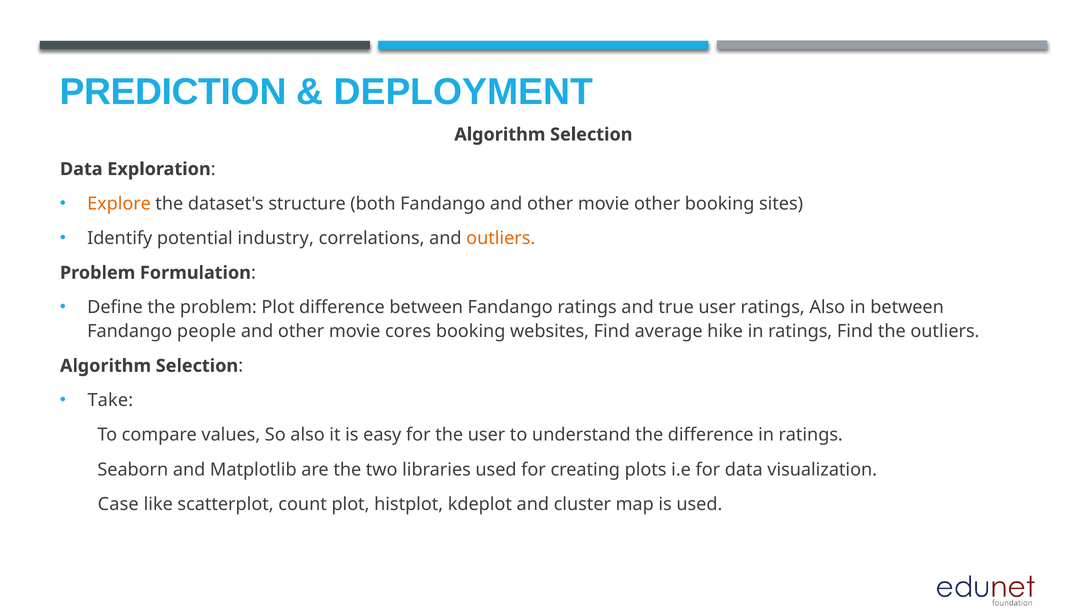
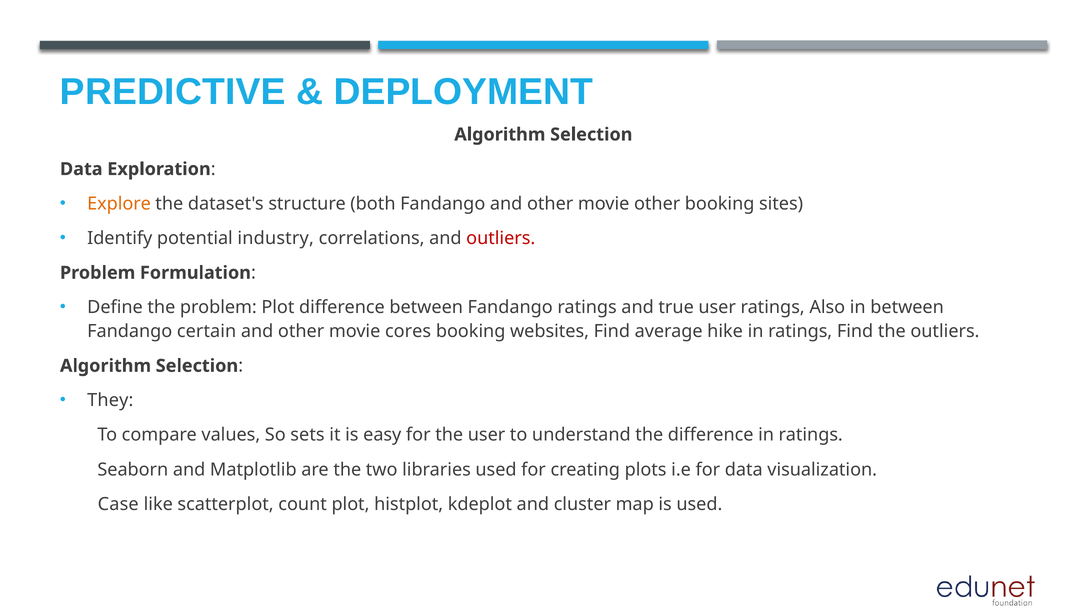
PREDICTION: PREDICTION -> PREDICTIVE
outliers at (501, 238) colour: orange -> red
people: people -> certain
Take: Take -> They
So also: also -> sets
